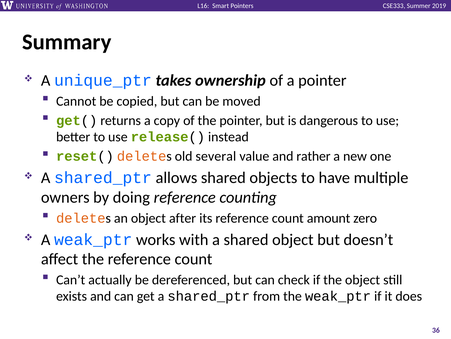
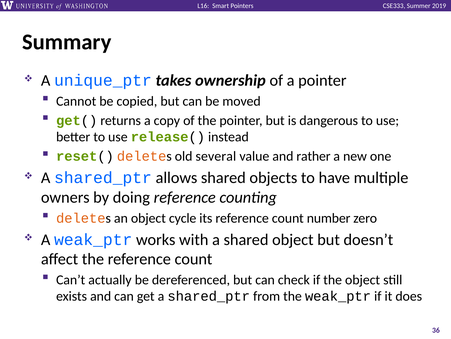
after: after -> cycle
amount: amount -> number
